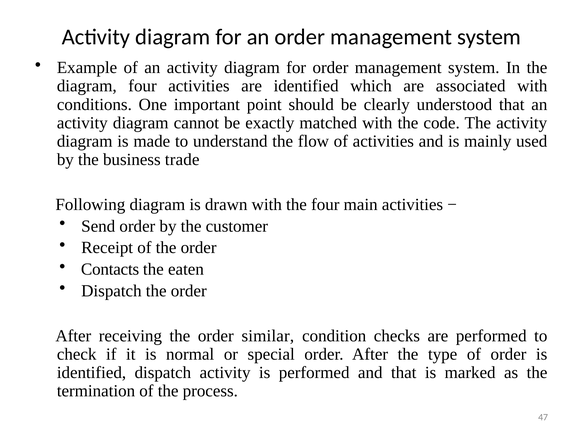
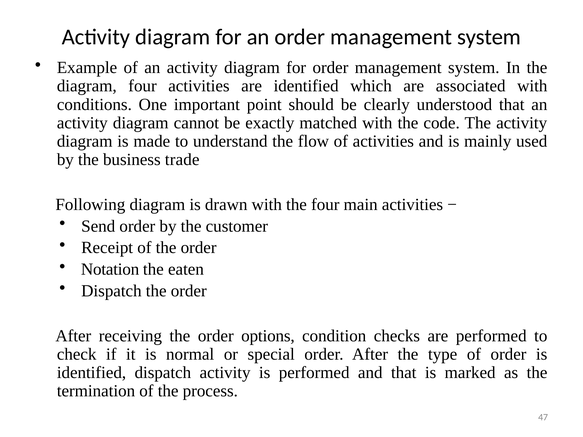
Contacts: Contacts -> Notation
similar: similar -> options
